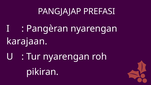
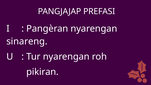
karajaan: karajaan -> sinareng
